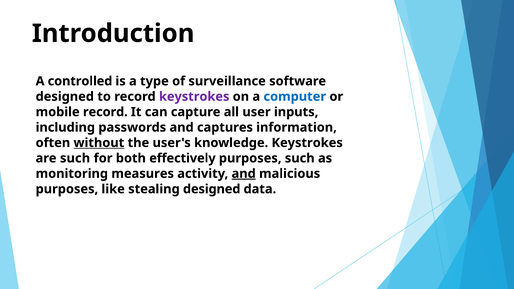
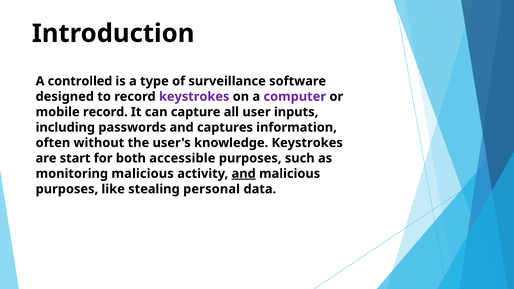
computer colour: blue -> purple
without underline: present -> none
are such: such -> start
effectively: effectively -> accessible
monitoring measures: measures -> malicious
stealing designed: designed -> personal
